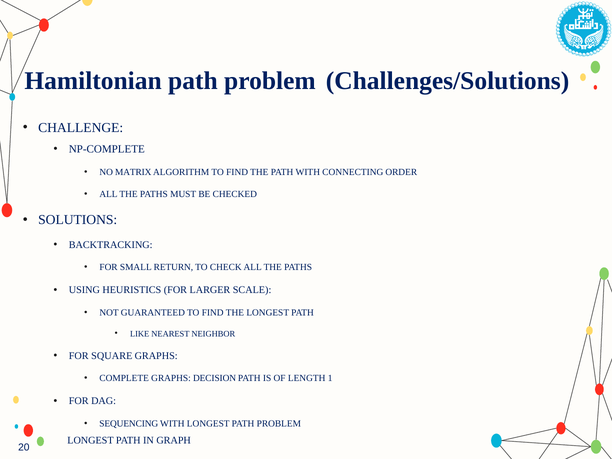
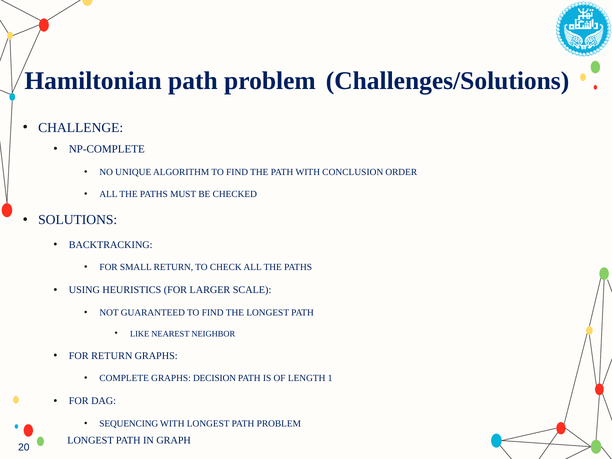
MATRIX: MATRIX -> UNIQUE
CONNECTING: CONNECTING -> CONCLUSION
FOR SQUARE: SQUARE -> RETURN
